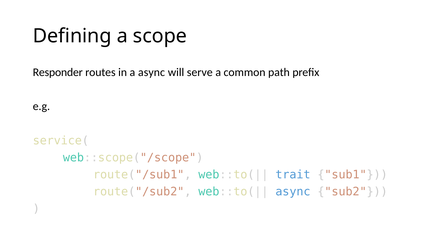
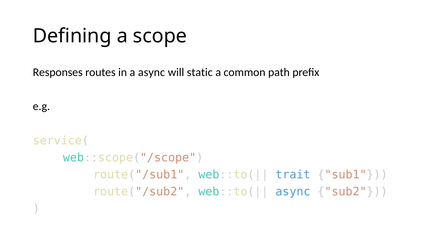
Responder: Responder -> Responses
serve: serve -> static
